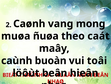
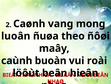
muøa: muøa -> luoân
caát: caát -> ñôøi
toâi: toâi -> roài
